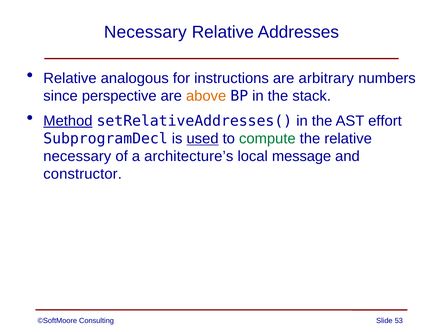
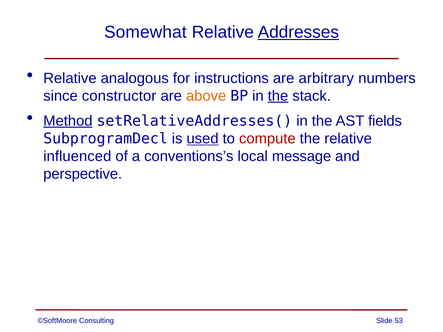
Necessary at (145, 32): Necessary -> Somewhat
Addresses underline: none -> present
perspective: perspective -> constructor
the at (278, 96) underline: none -> present
effort: effort -> fields
compute colour: green -> red
necessary at (77, 156): necessary -> influenced
architecture’s: architecture’s -> conventions’s
constructor: constructor -> perspective
